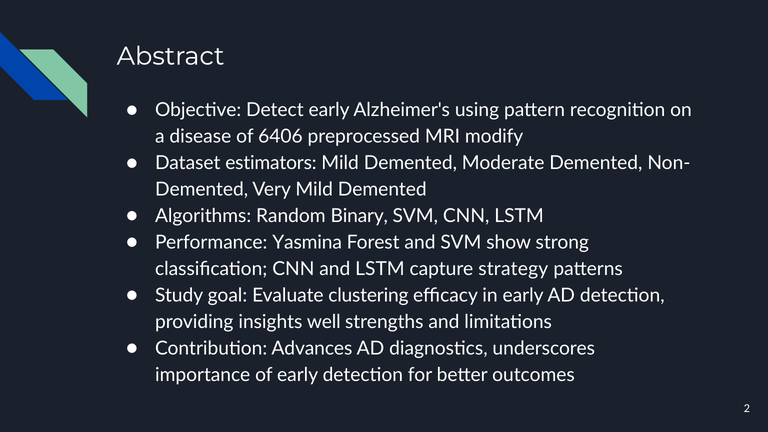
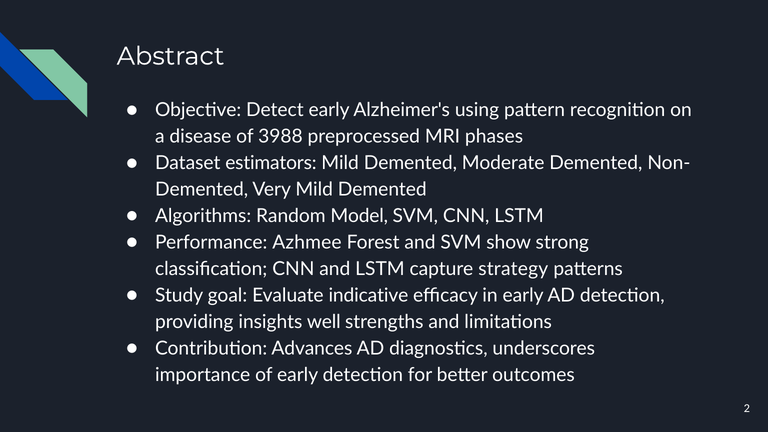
6406: 6406 -> 3988
modify: modify -> phases
Binary: Binary -> Model
Yasmina: Yasmina -> Azhmee
clustering: clustering -> indicative
